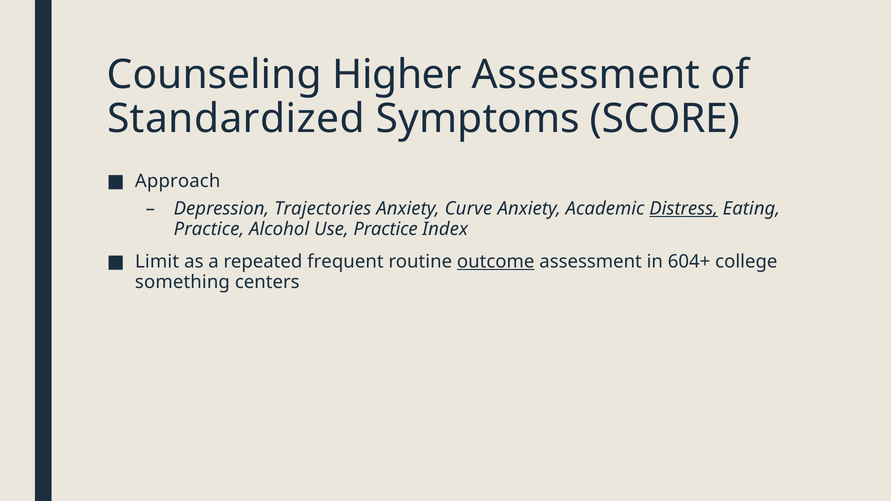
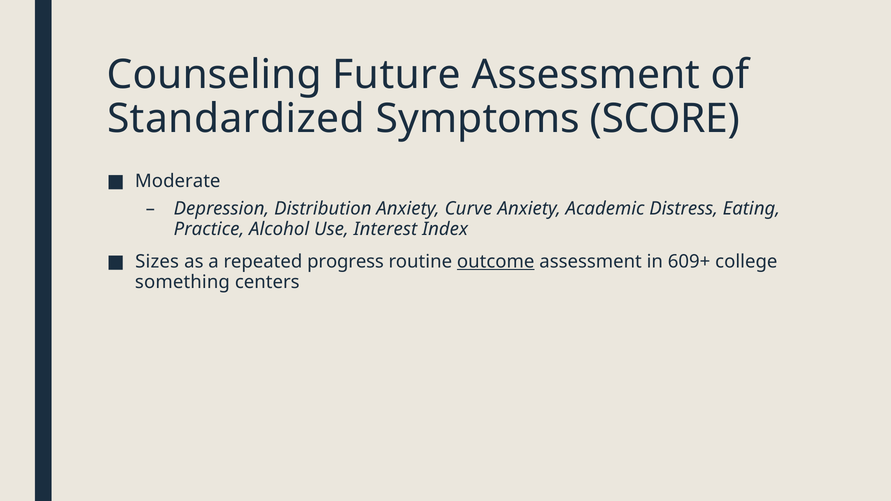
Higher: Higher -> Future
Approach: Approach -> Moderate
Trajectories: Trajectories -> Distribution
Distress underline: present -> none
Use Practice: Practice -> Interest
Limit: Limit -> Sizes
frequent: frequent -> progress
604+: 604+ -> 609+
